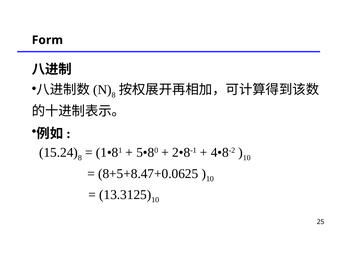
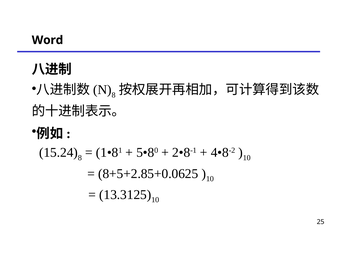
Form: Form -> Word
8+5+8.47+0.0625: 8+5+8.47+0.0625 -> 8+5+2.85+0.0625
